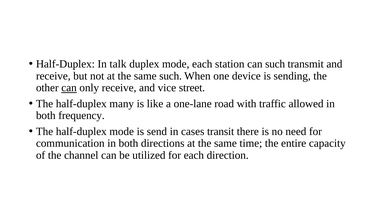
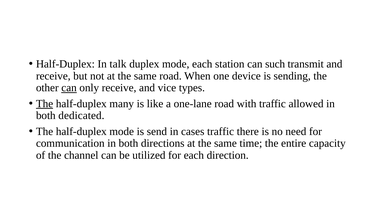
same such: such -> road
street: street -> types
The at (45, 104) underline: none -> present
frequency: frequency -> dedicated
cases transit: transit -> traffic
